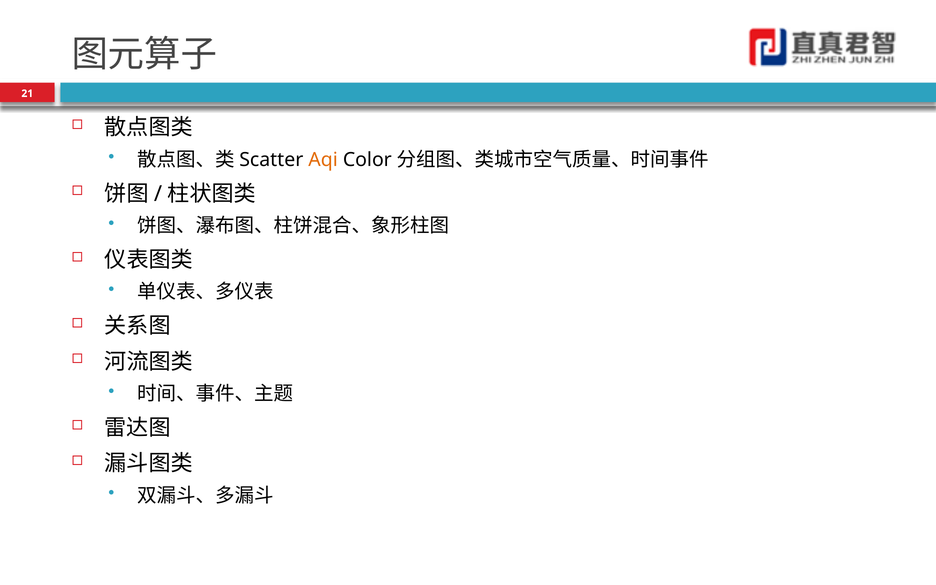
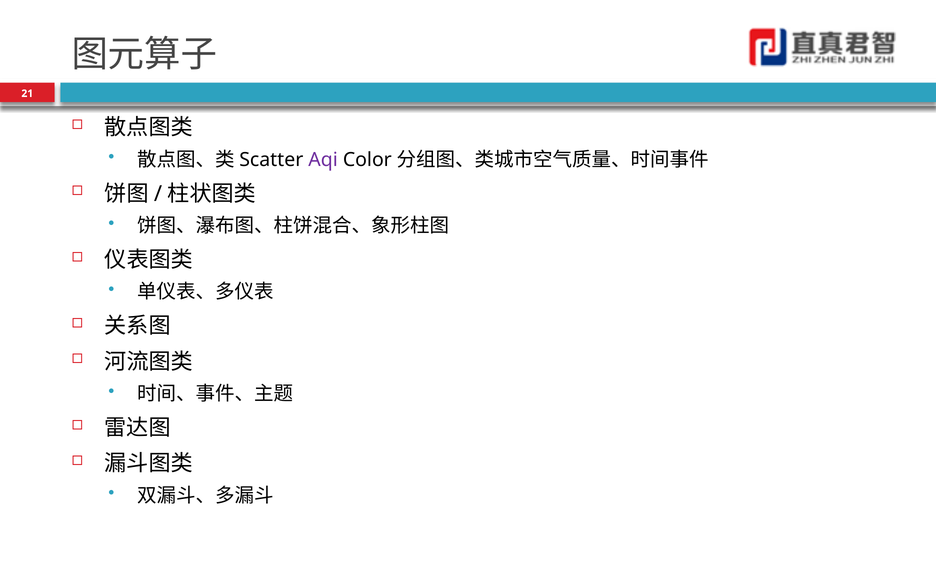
Aqi colour: orange -> purple
